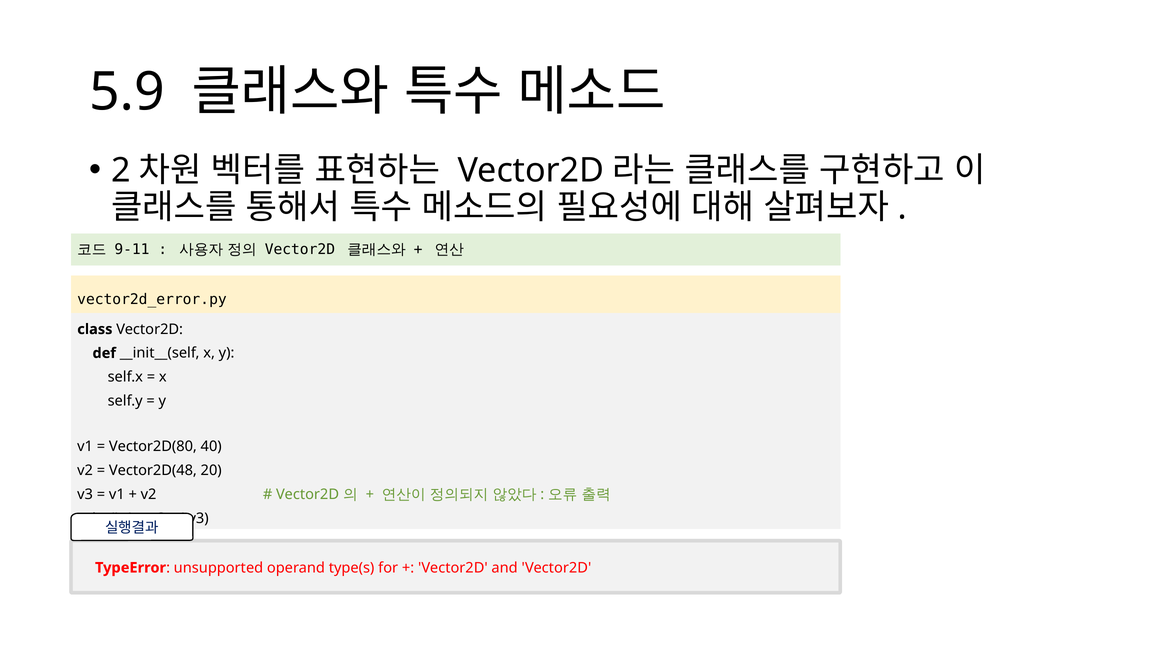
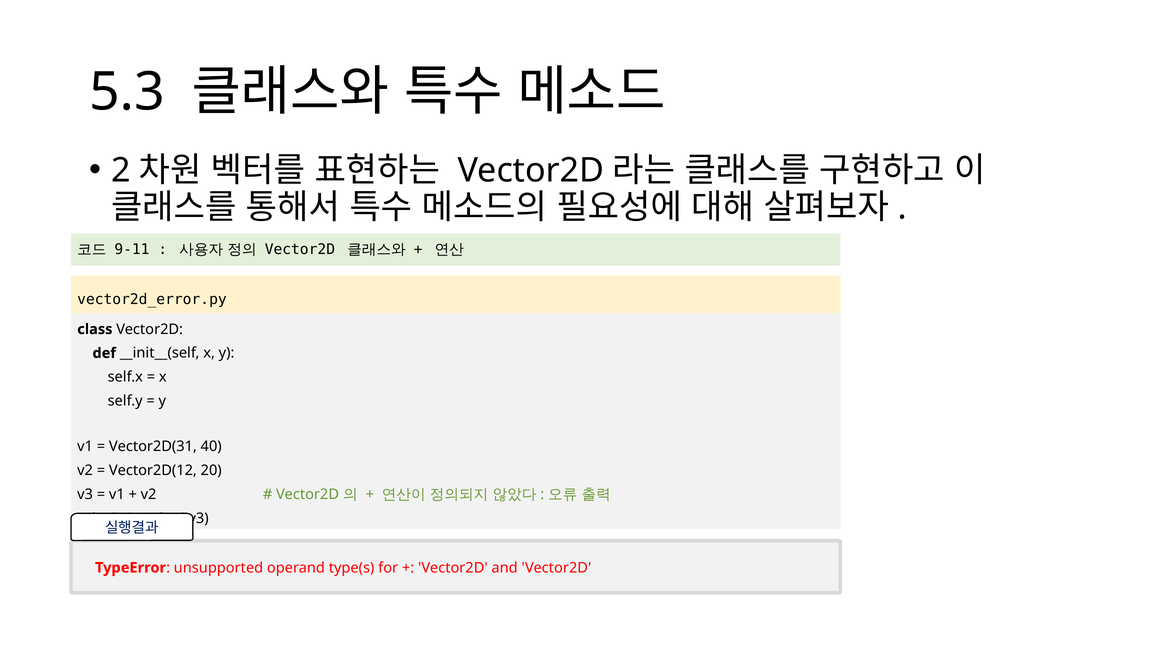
5.9: 5.9 -> 5.3
Vector2D(80: Vector2D(80 -> Vector2D(31
Vector2D(48: Vector2D(48 -> Vector2D(12
